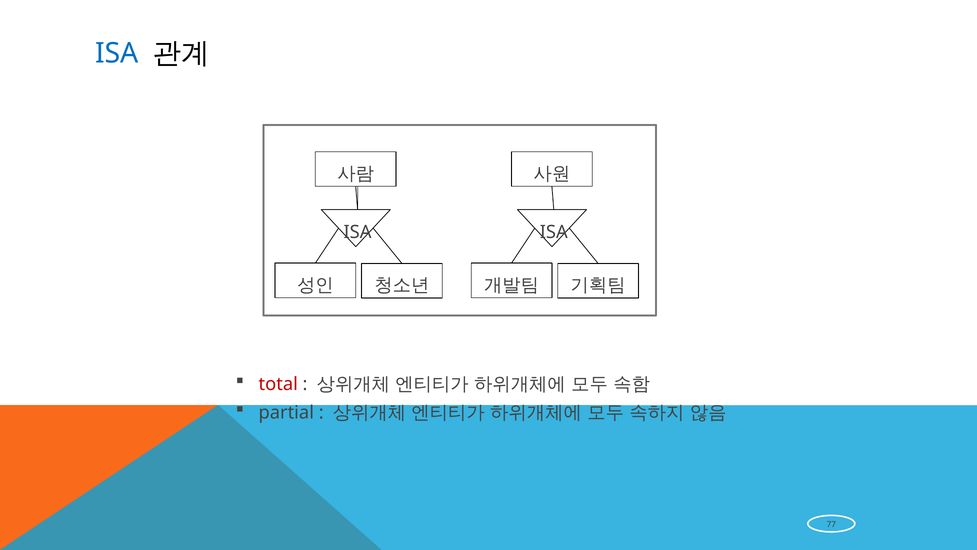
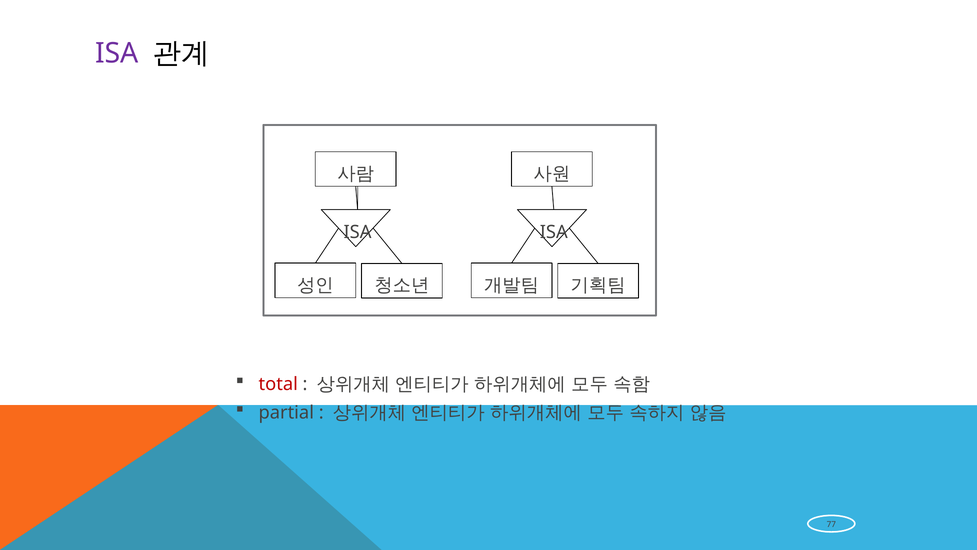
ISA at (117, 53) colour: blue -> purple
